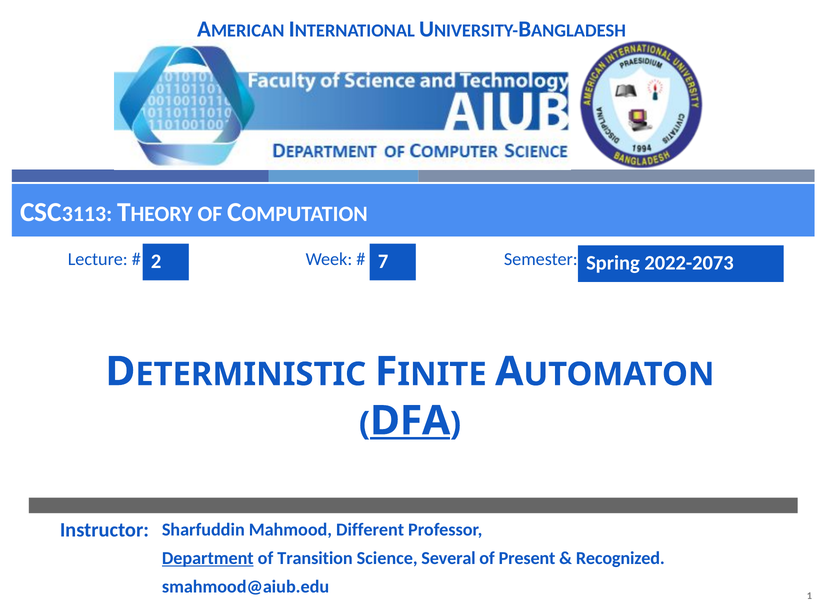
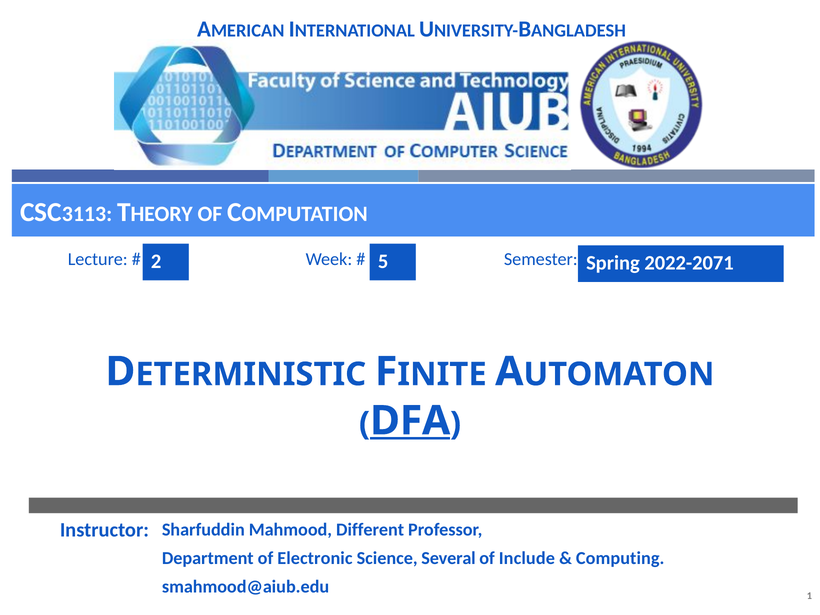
7: 7 -> 5
2022-2073: 2022-2073 -> 2022-2071
Department underline: present -> none
Transition: Transition -> Electronic
Present: Present -> Include
Recognized: Recognized -> Computing
